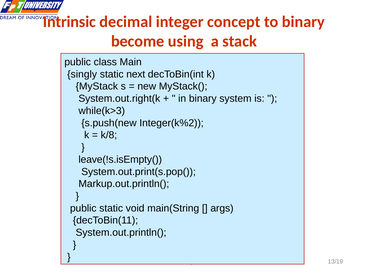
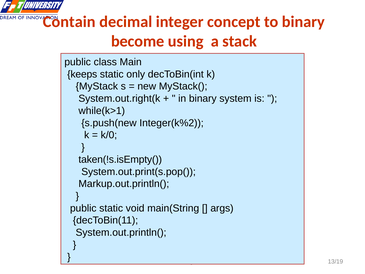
Intrinsic: Intrinsic -> Contain
singly: singly -> keeps
next: next -> only
while(k>3: while(k>3 -> while(k>1
k/8: k/8 -> k/0
leave(!s.isEmpty(: leave(!s.isEmpty( -> taken(!s.isEmpty(
